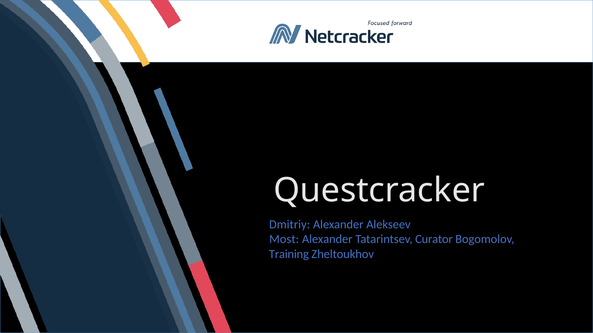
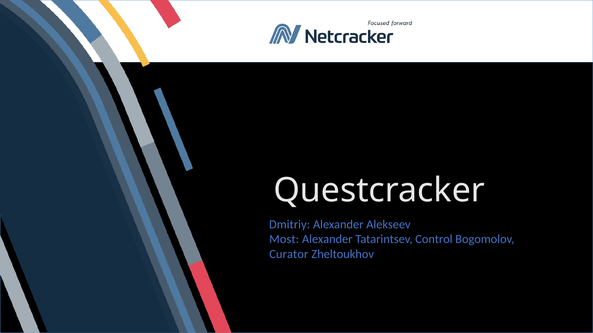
Curator: Curator -> Control
Training: Training -> Curator
